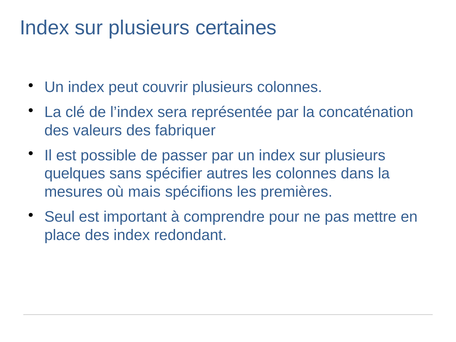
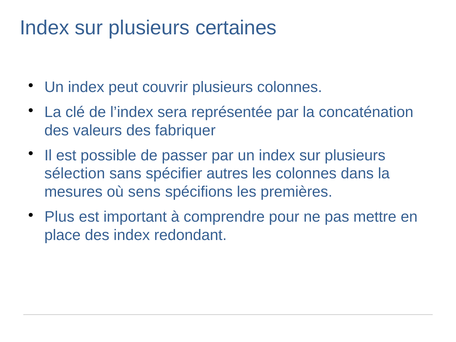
quelques: quelques -> sélection
mais: mais -> sens
Seul: Seul -> Plus
